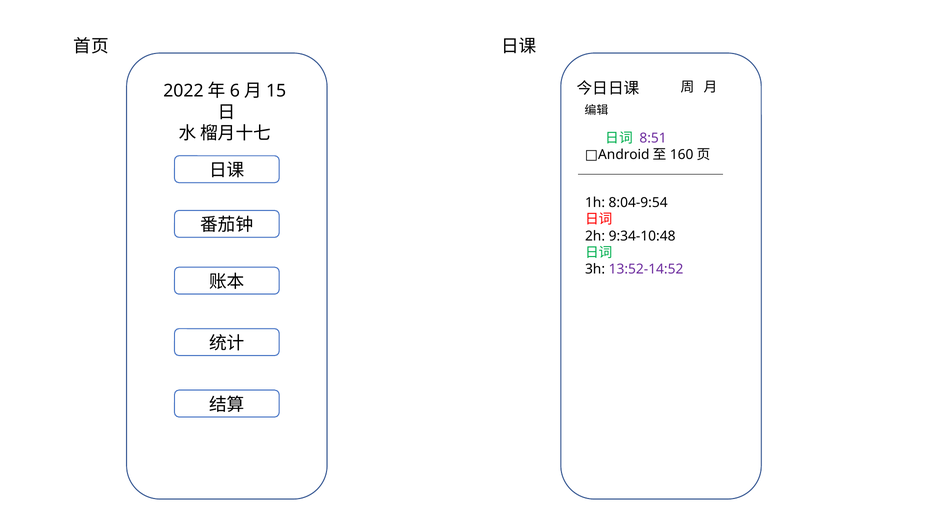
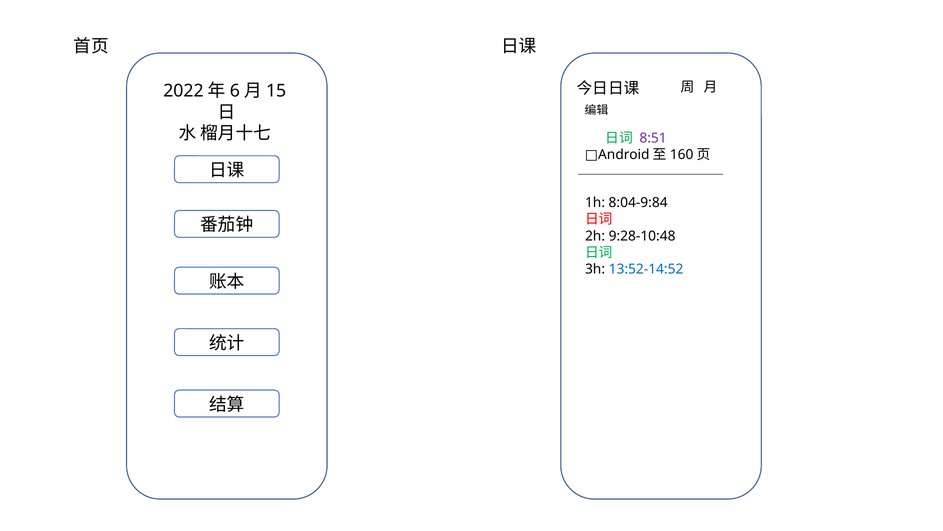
8:04-9:54: 8:04-9:54 -> 8:04-9:84
9:34-10:48: 9:34-10:48 -> 9:28-10:48
13:52-14:52 colour: purple -> blue
